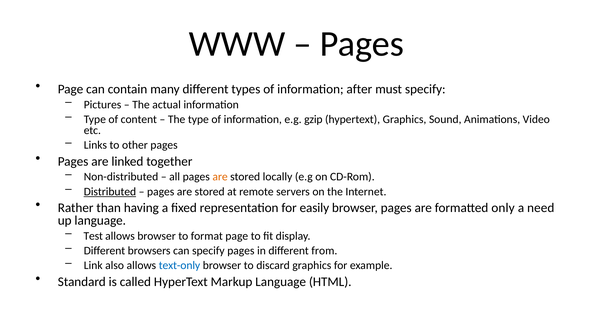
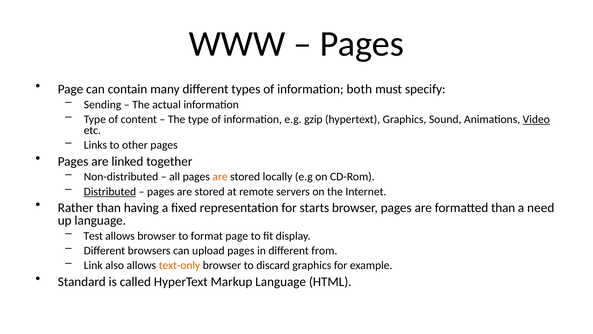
after: after -> both
Pictures: Pictures -> Sending
Video underline: none -> present
easily: easily -> starts
formatted only: only -> than
can specify: specify -> upload
text-only colour: blue -> orange
